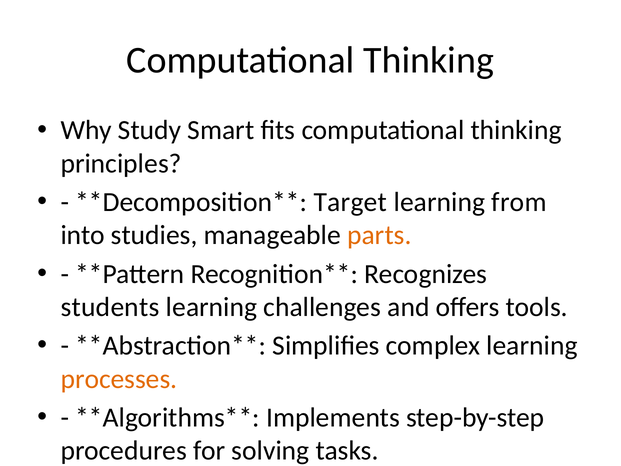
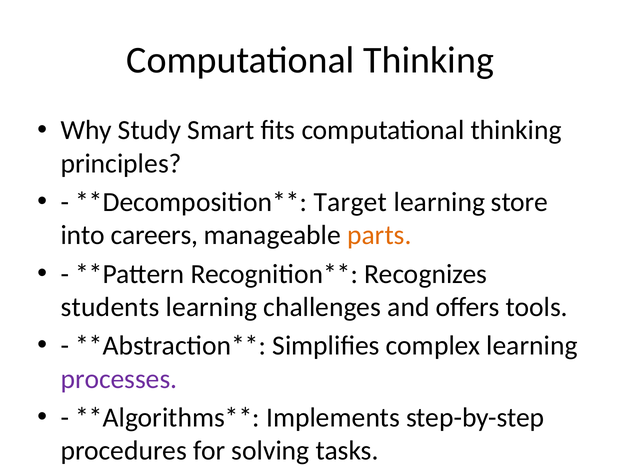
from: from -> store
studies: studies -> careers
processes colour: orange -> purple
